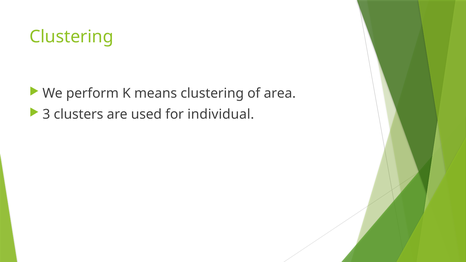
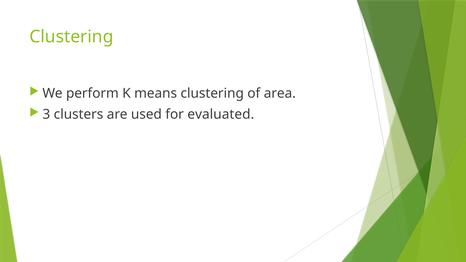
individual: individual -> evaluated
